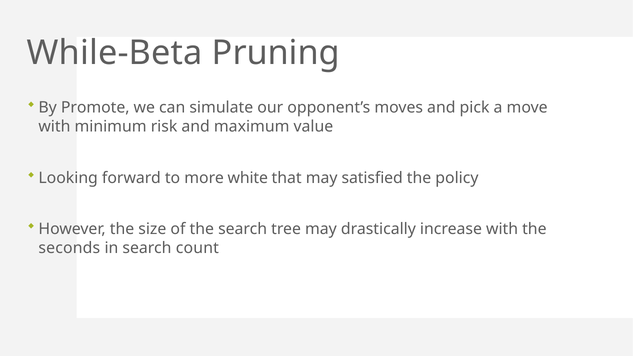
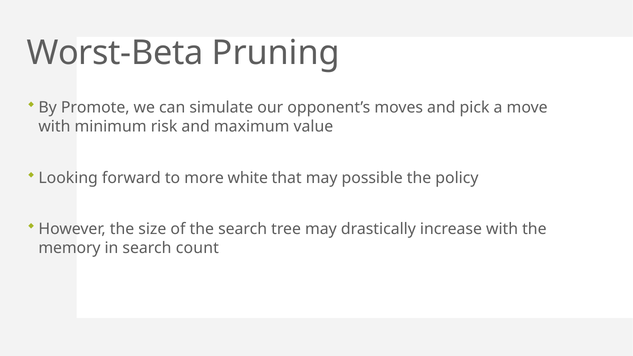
While-Beta: While-Beta -> Worst-Beta
satisfied: satisfied -> possible
seconds: seconds -> memory
